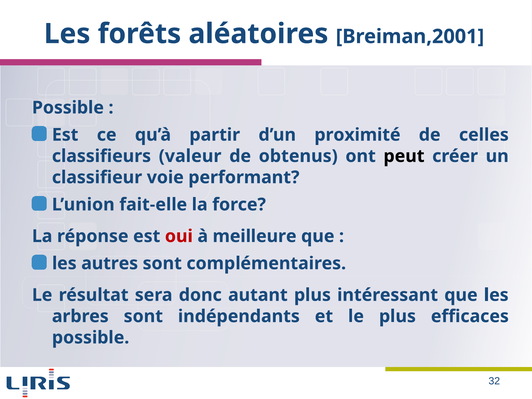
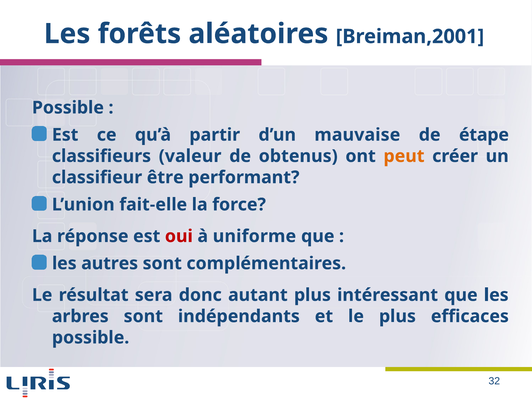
proximité: proximité -> mauvaise
celles: celles -> étape
peut colour: black -> orange
voie: voie -> être
meilleure: meilleure -> uniforme
